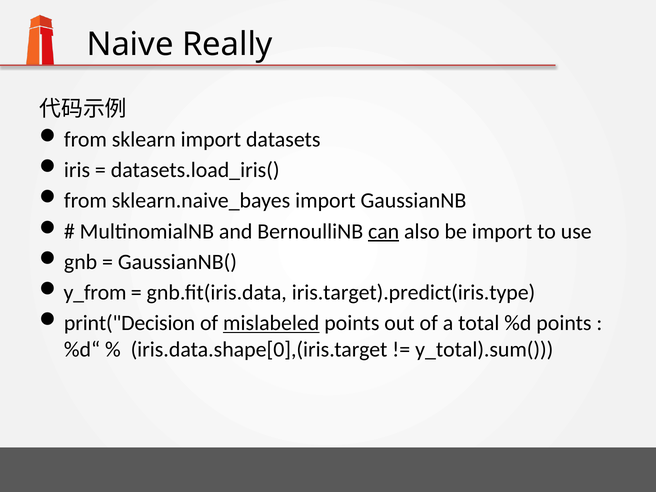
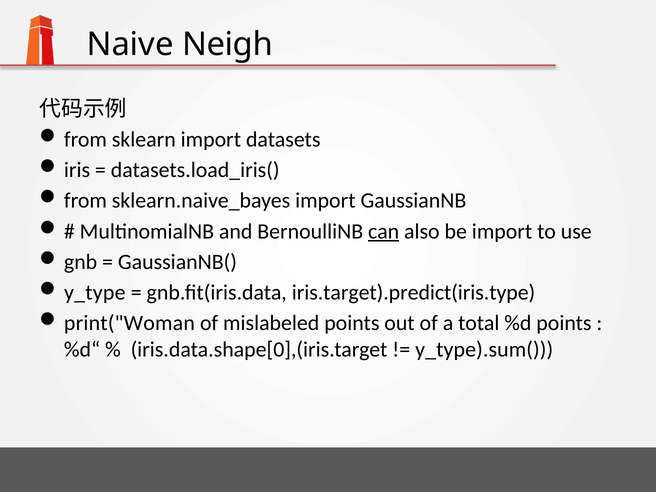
Really: Really -> Neigh
y_from: y_from -> y_type
print("Decision: print("Decision -> print("Woman
mislabeled underline: present -> none
y_total).sum(: y_total).sum( -> y_type).sum(
